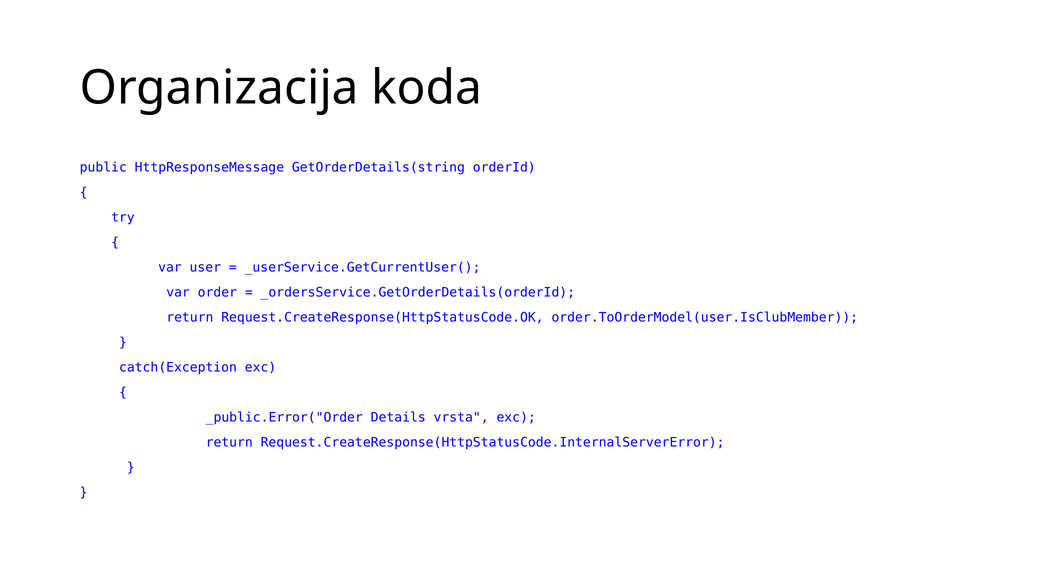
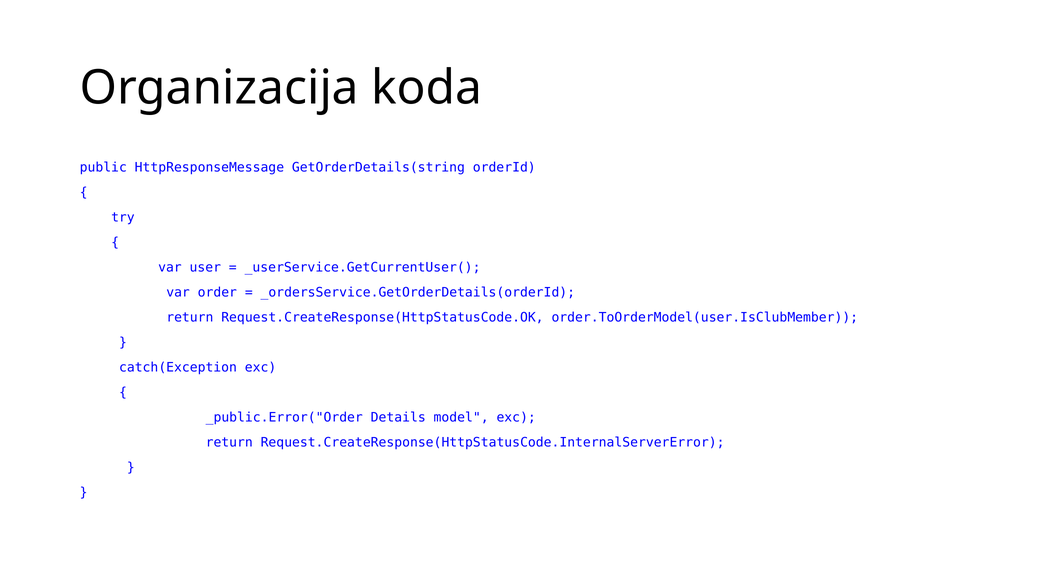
vrsta: vrsta -> model
